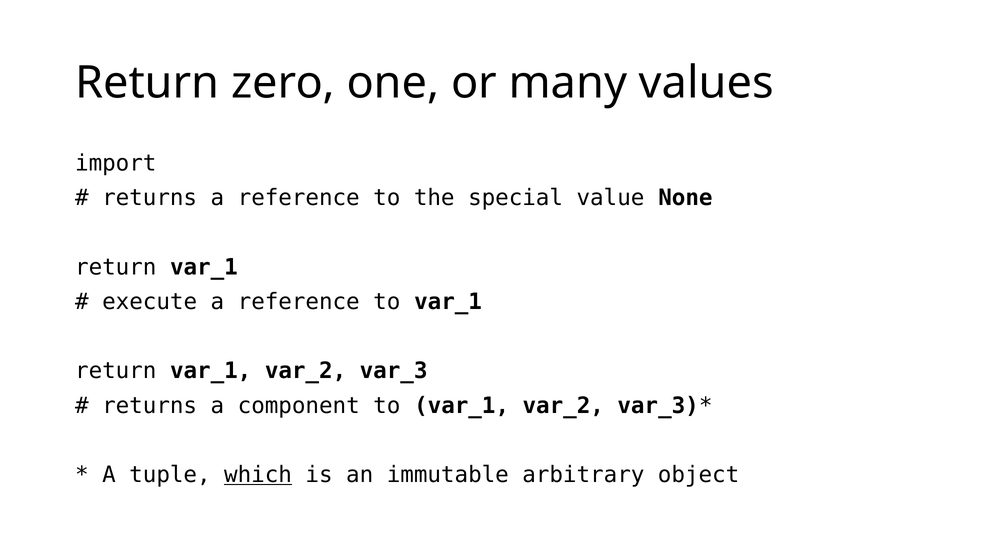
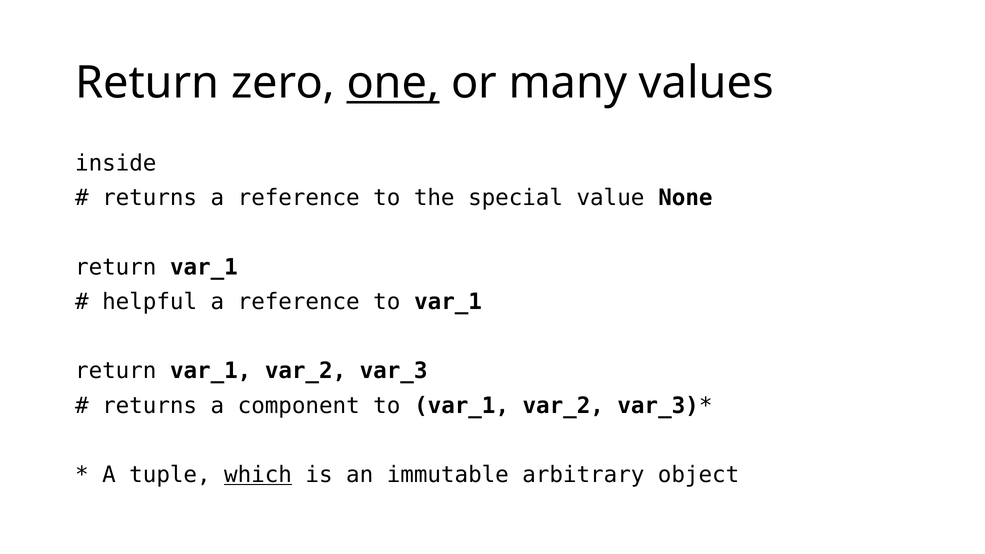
one underline: none -> present
import: import -> inside
execute: execute -> helpful
